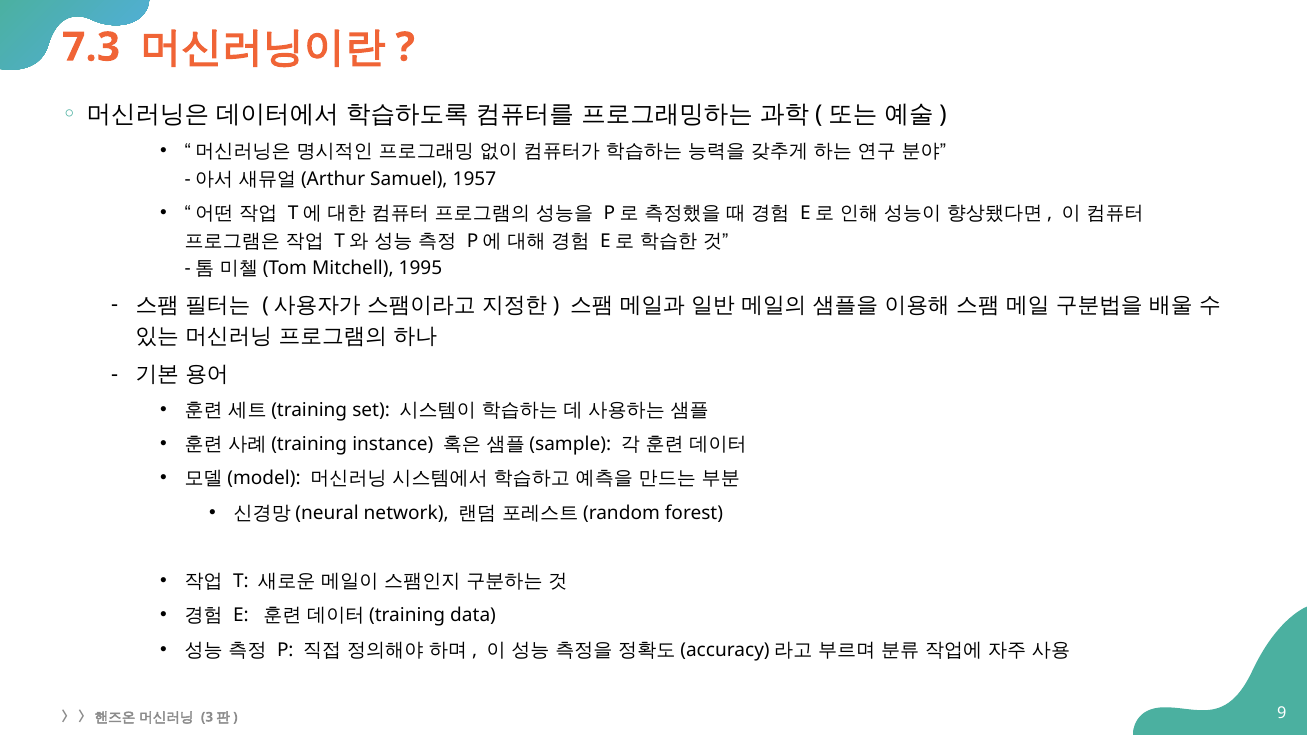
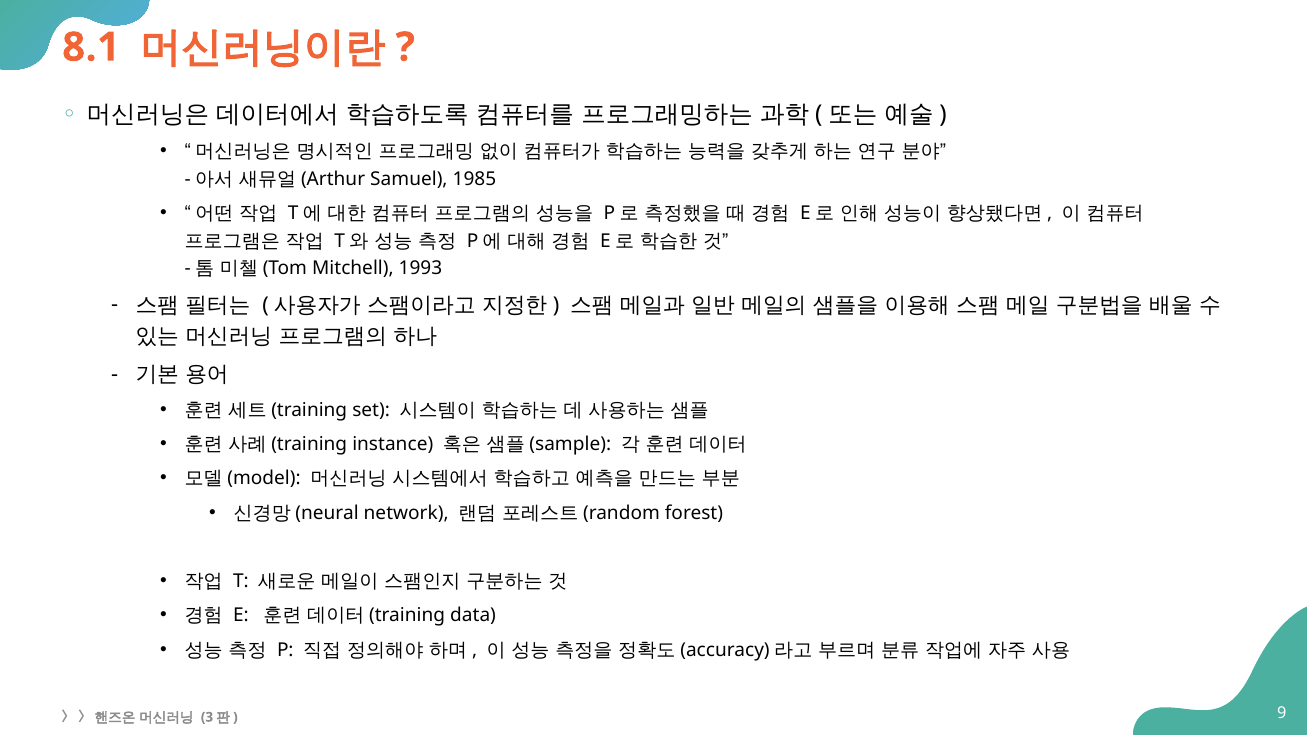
7.3: 7.3 -> 8.1
1957: 1957 -> 1985
1995: 1995 -> 1993
